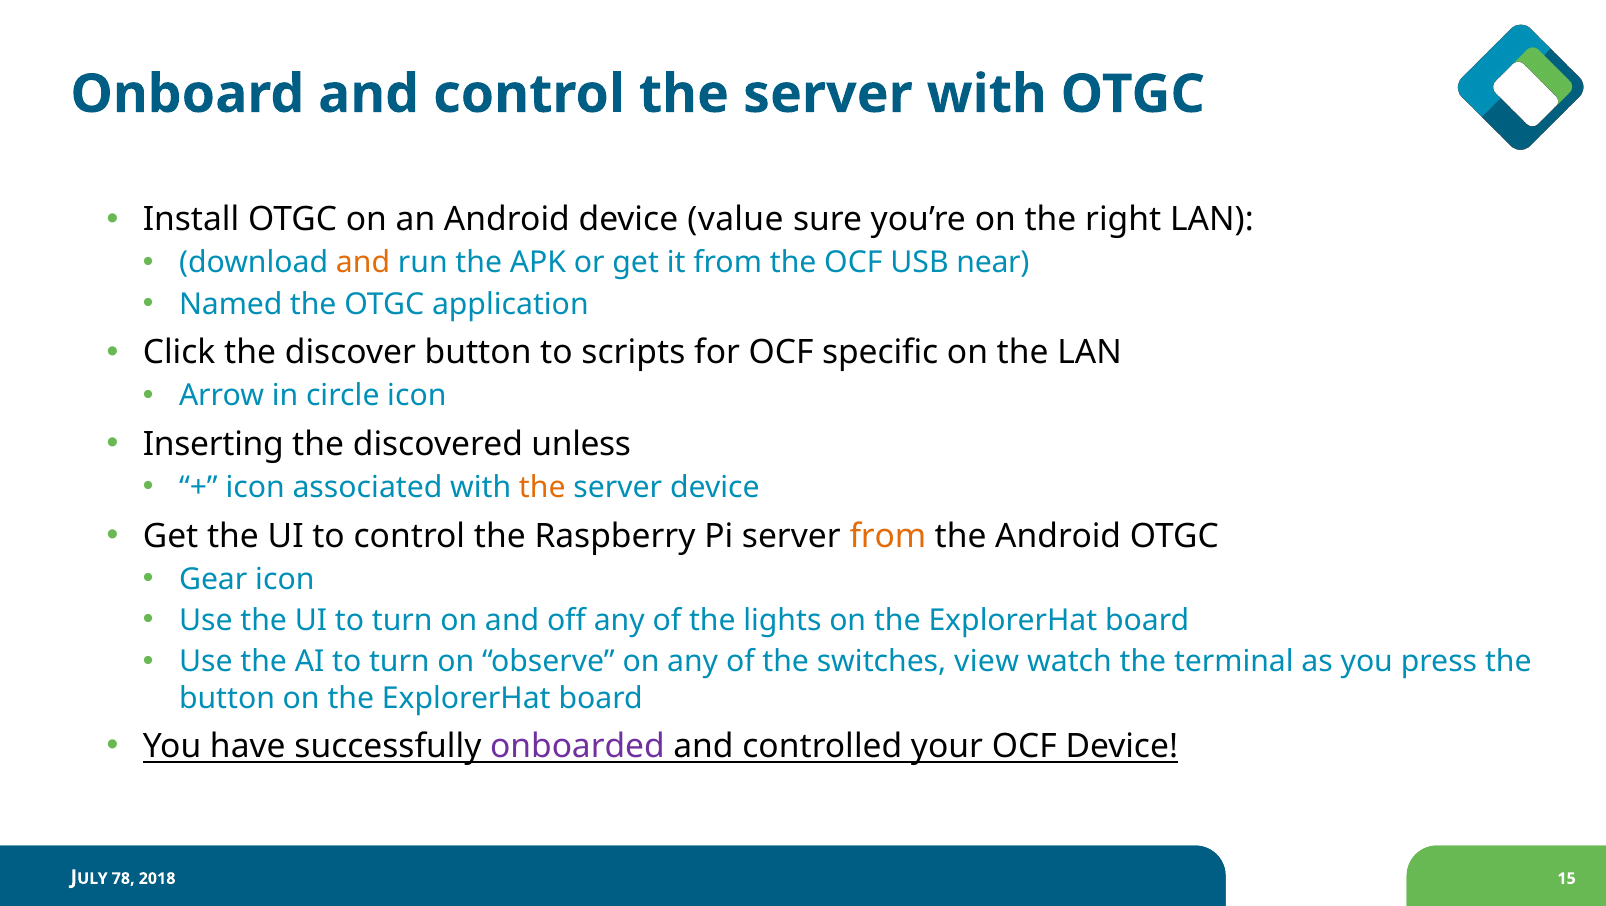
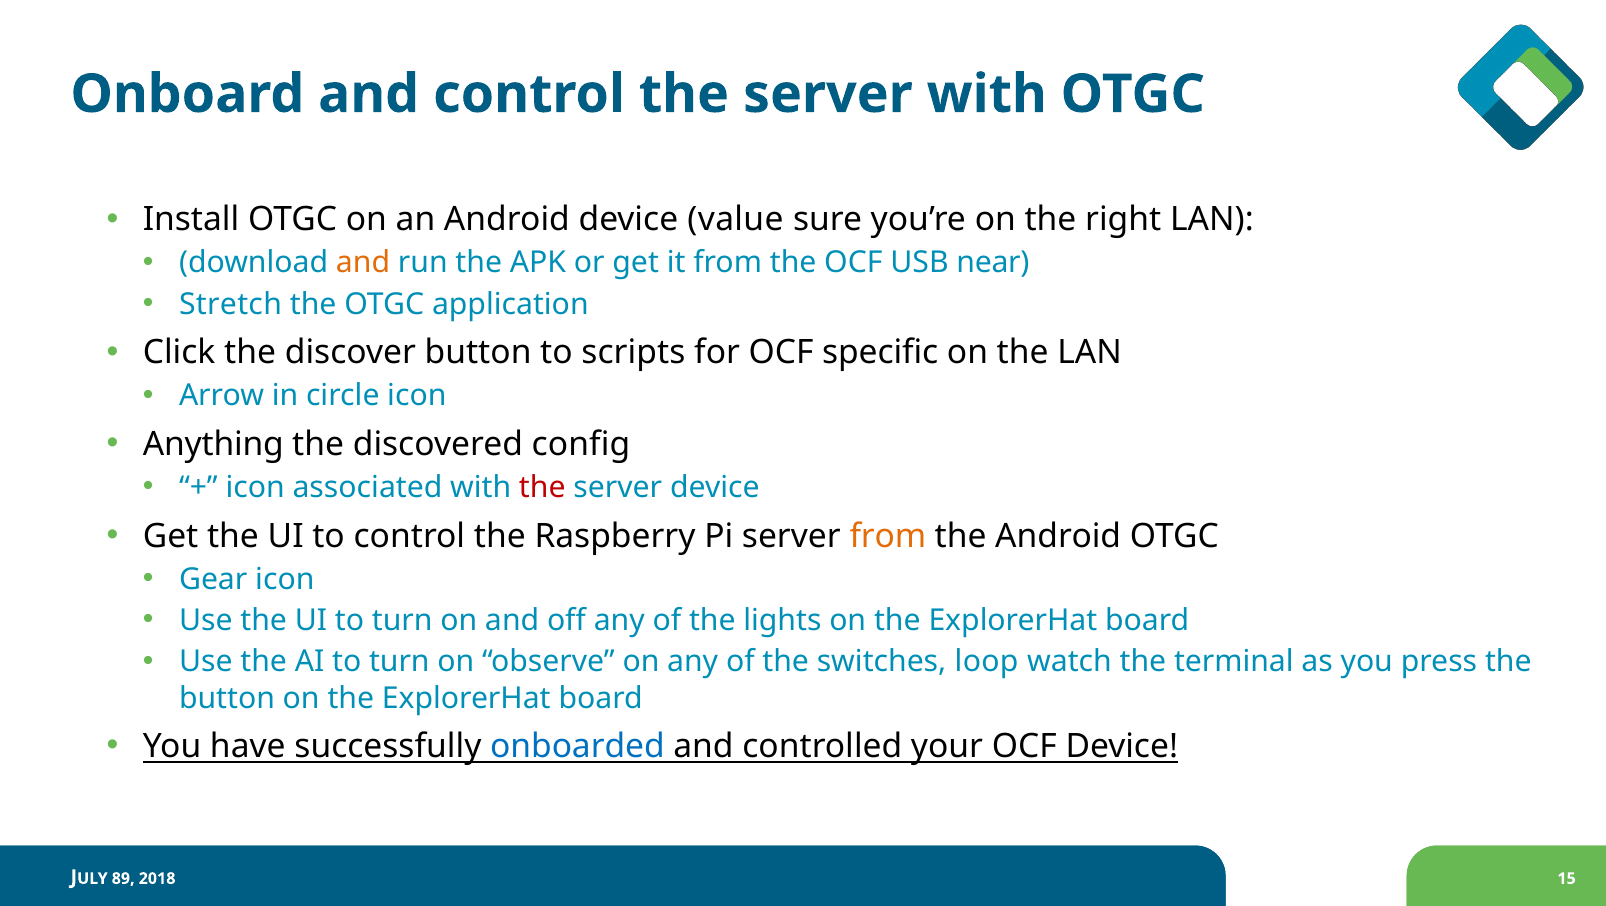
Named: Named -> Stretch
Inserting: Inserting -> Anything
unless: unless -> config
the at (542, 487) colour: orange -> red
view: view -> loop
onboarded colour: purple -> blue
78: 78 -> 89
